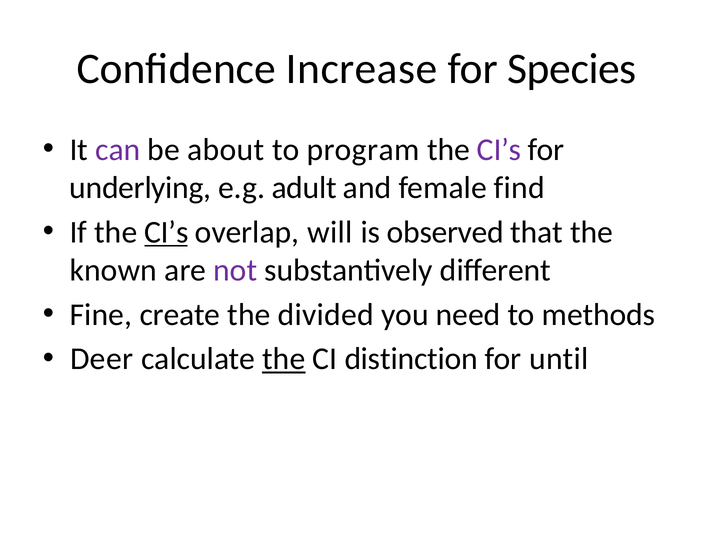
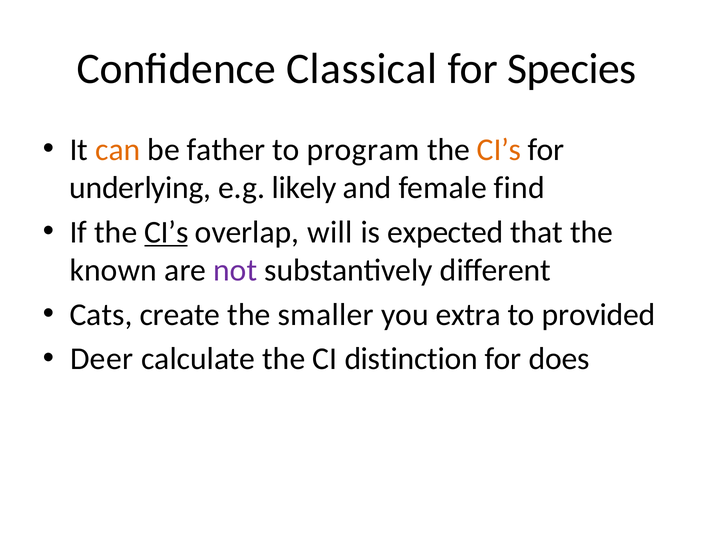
Increase: Increase -> Classical
can colour: purple -> orange
about: about -> father
CI’s at (499, 150) colour: purple -> orange
adult: adult -> likely
observed: observed -> expected
Fine: Fine -> Cats
divided: divided -> smaller
need: need -> extra
methods: methods -> provided
the at (284, 359) underline: present -> none
until: until -> does
